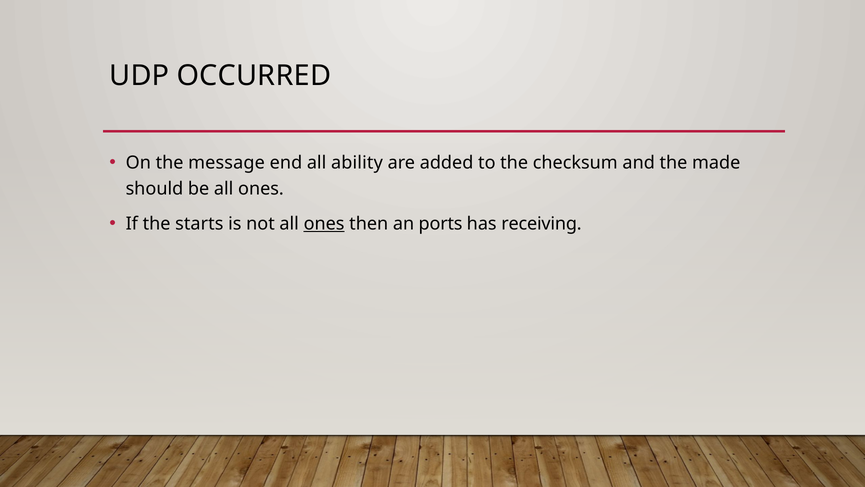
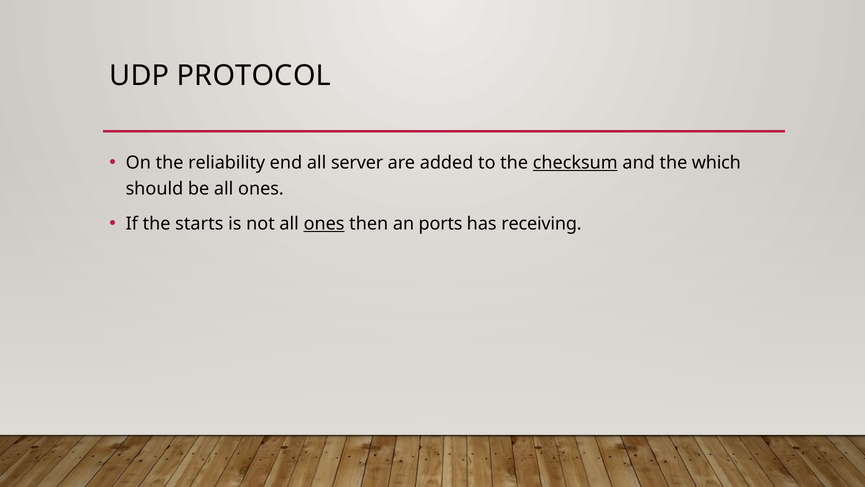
OCCURRED: OCCURRED -> PROTOCOL
message: message -> reliability
ability: ability -> server
checksum underline: none -> present
made: made -> which
